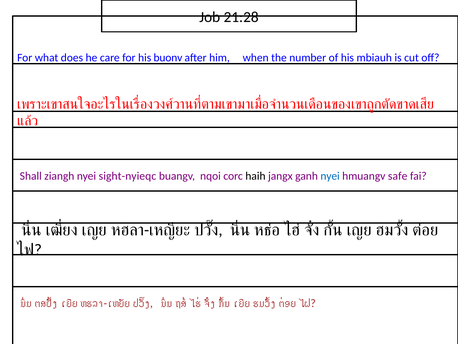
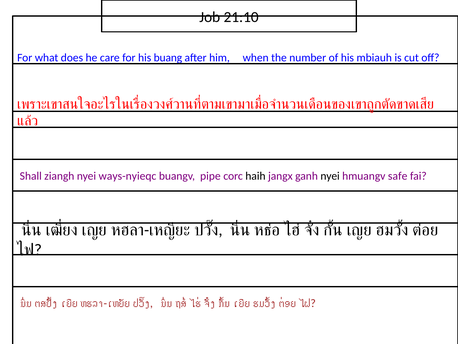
21:28: 21:28 -> 21:10
buonv: buonv -> buang
sight-nyieqc: sight-nyieqc -> ways-nyieqc
nqoi: nqoi -> pipe
nyei at (330, 176) colour: blue -> black
